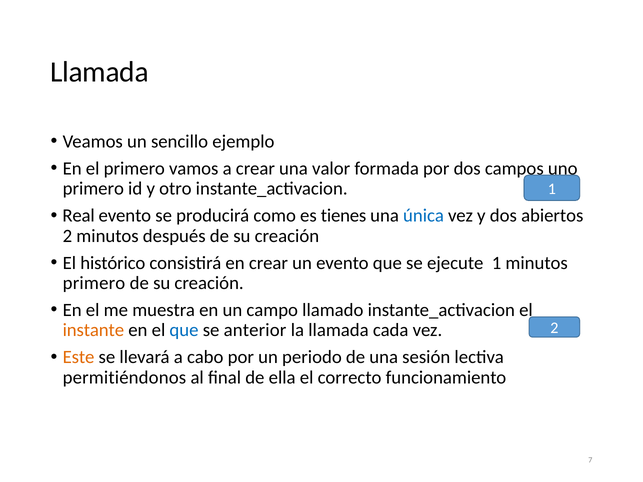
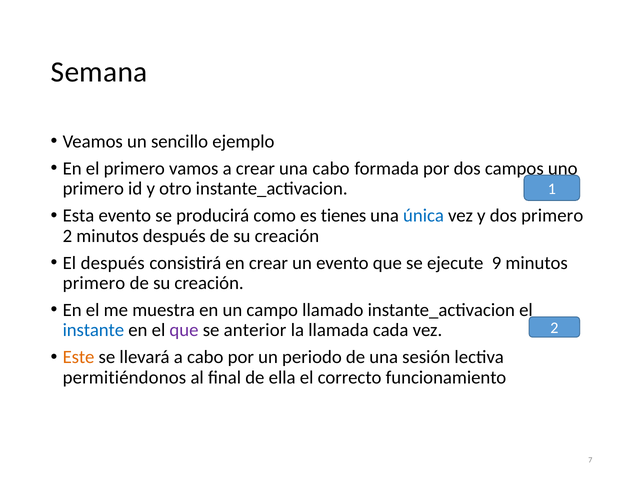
Llamada at (99, 72): Llamada -> Semana
una valor: valor -> cabo
Real: Real -> Esta
dos abiertos: abiertos -> primero
El histórico: histórico -> después
ejecute 1: 1 -> 9
instante colour: orange -> blue
que at (184, 330) colour: blue -> purple
